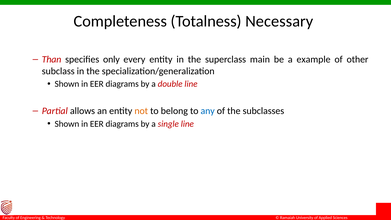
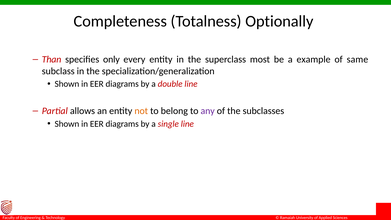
Necessary: Necessary -> Optionally
main: main -> most
other: other -> same
any colour: blue -> purple
